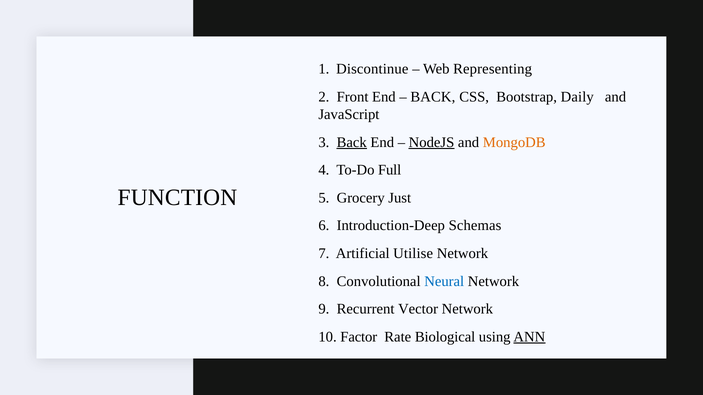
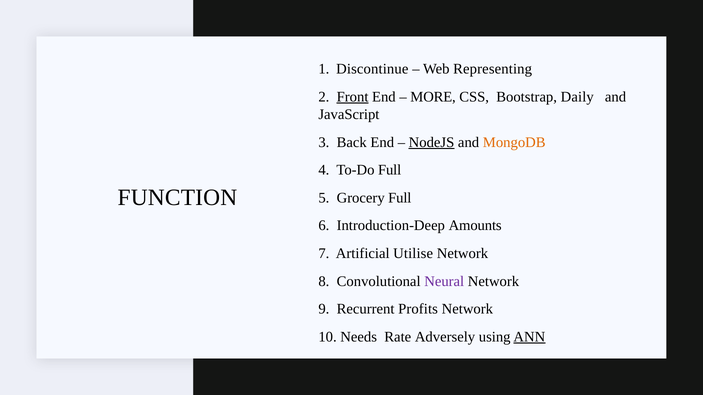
Front underline: none -> present
BACK at (433, 97): BACK -> MORE
Back at (352, 142) underline: present -> none
Grocery Just: Just -> Full
Schemas: Schemas -> Amounts
Neural colour: blue -> purple
Vector: Vector -> Profits
Factor: Factor -> Needs
Biological: Biological -> Adversely
